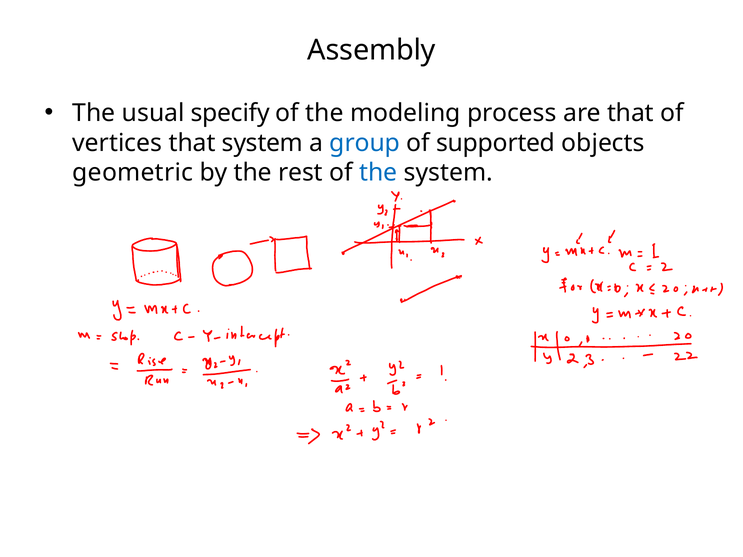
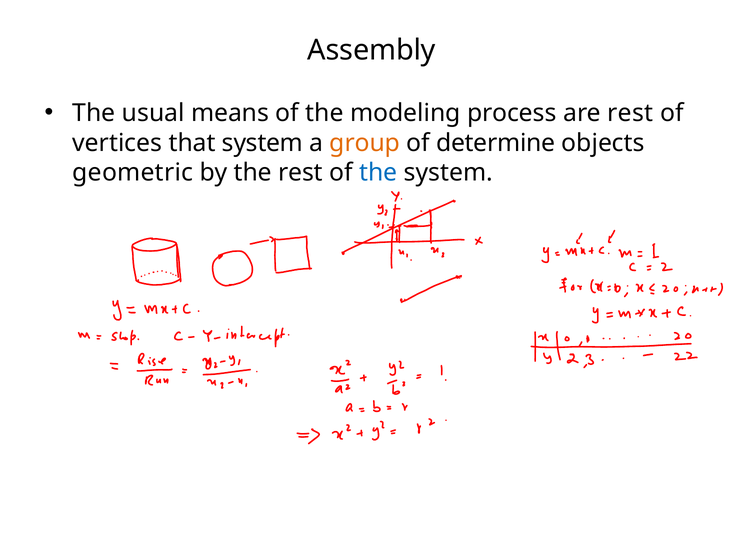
specify: specify -> means
are that: that -> rest
group colour: blue -> orange
supported: supported -> determine
